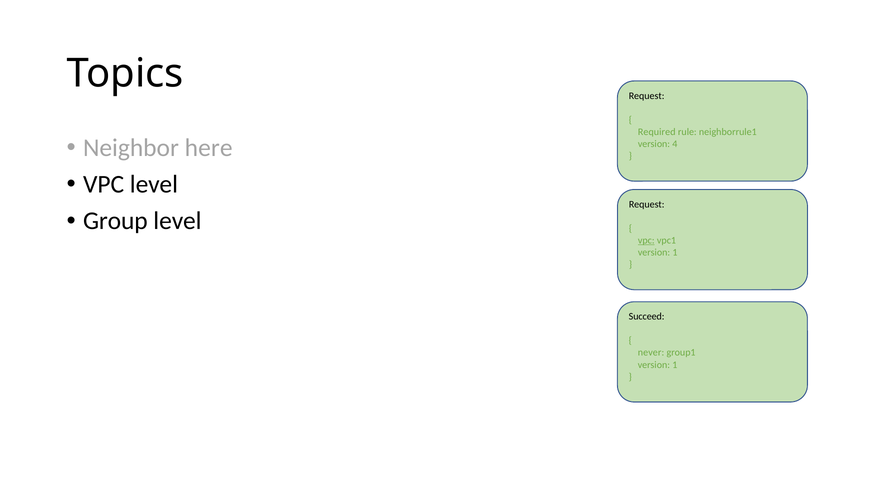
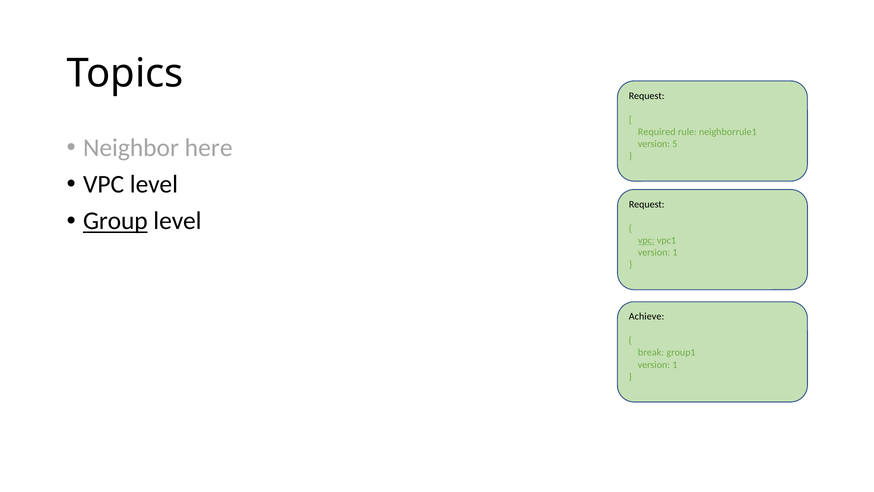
4: 4 -> 5
Group underline: none -> present
Succeed: Succeed -> Achieve
never: never -> break
